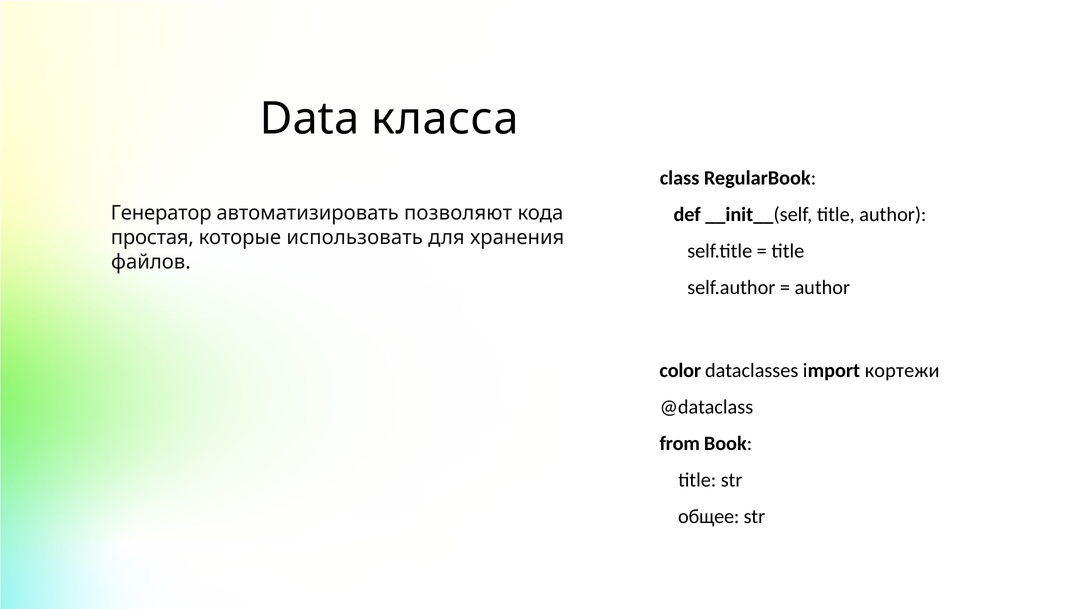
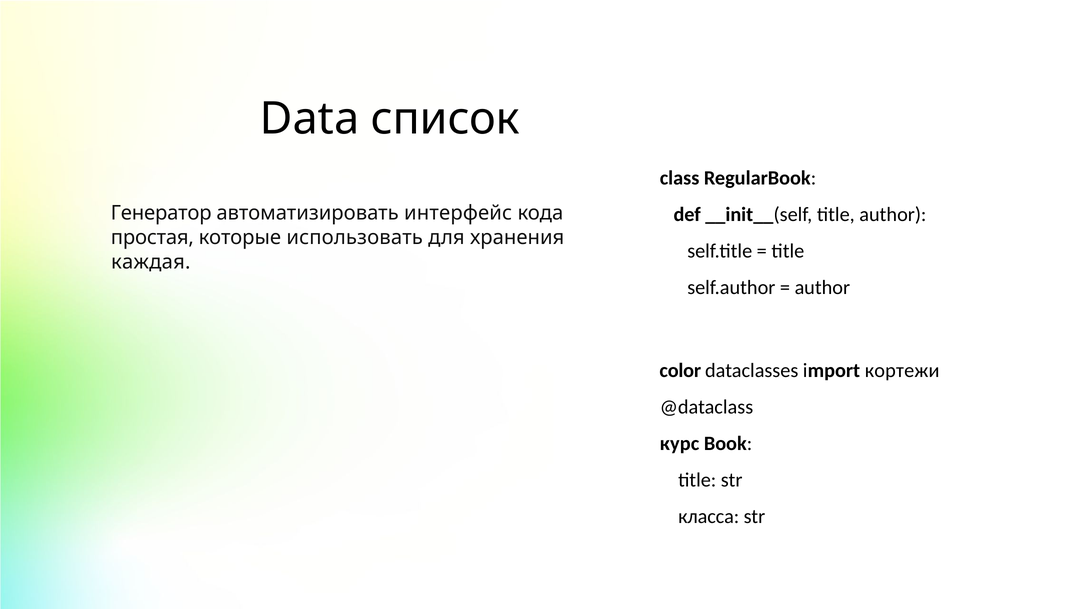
класса: класса -> список
позволяют: позволяют -> интерфейс
файлов: файлов -> каждая
from: from -> курс
общее: общее -> класса
